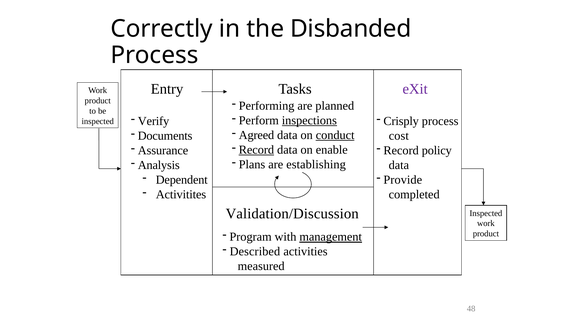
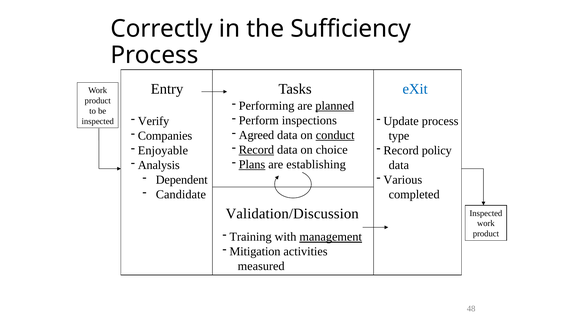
Disbanded: Disbanded -> Sufficiency
eXit colour: purple -> blue
planned underline: none -> present
inspections underline: present -> none
Crisply: Crisply -> Update
Documents: Documents -> Companies
cost: cost -> type
enable: enable -> choice
Assurance: Assurance -> Enjoyable
Plans underline: none -> present
Provide: Provide -> Various
Activitites: Activitites -> Candidate
Program: Program -> Training
Described: Described -> Mitigation
